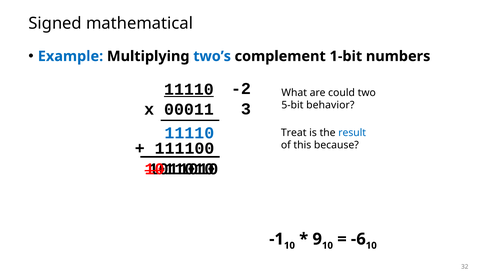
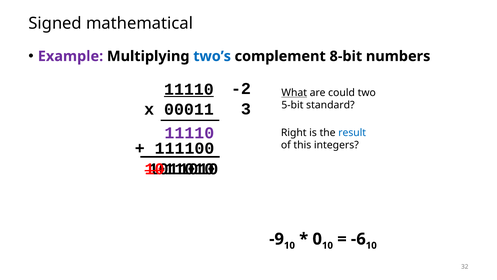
Example colour: blue -> purple
1-bit: 1-bit -> 8-bit
What underline: none -> present
behavior: behavior -> standard
11110 at (189, 133) colour: blue -> purple
Treat: Treat -> Right
because: because -> integers
-1: -1 -> -9
9 at (317, 239): 9 -> 0
